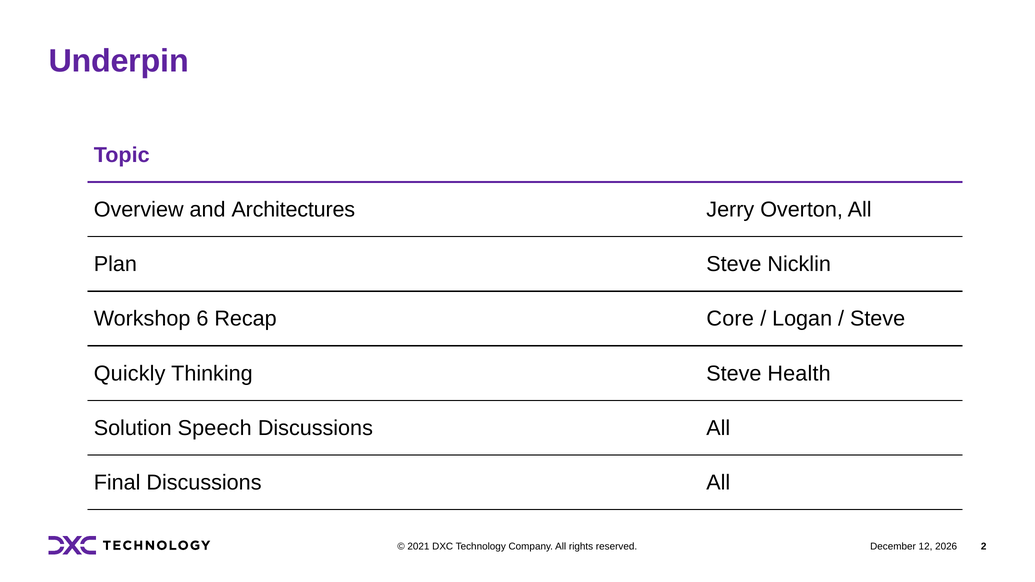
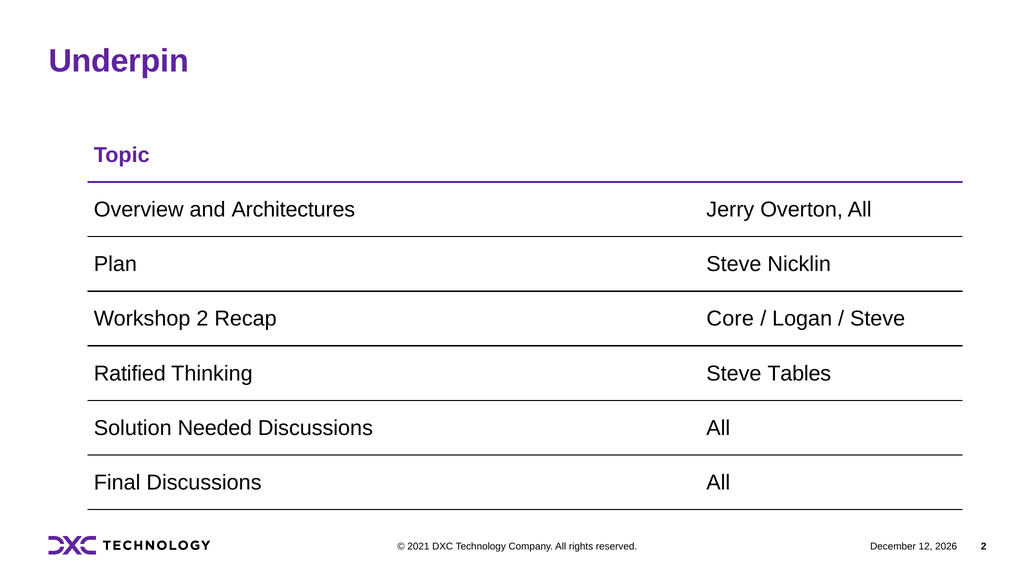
Workshop 6: 6 -> 2
Quickly: Quickly -> Ratified
Health: Health -> Tables
Speech: Speech -> Needed
